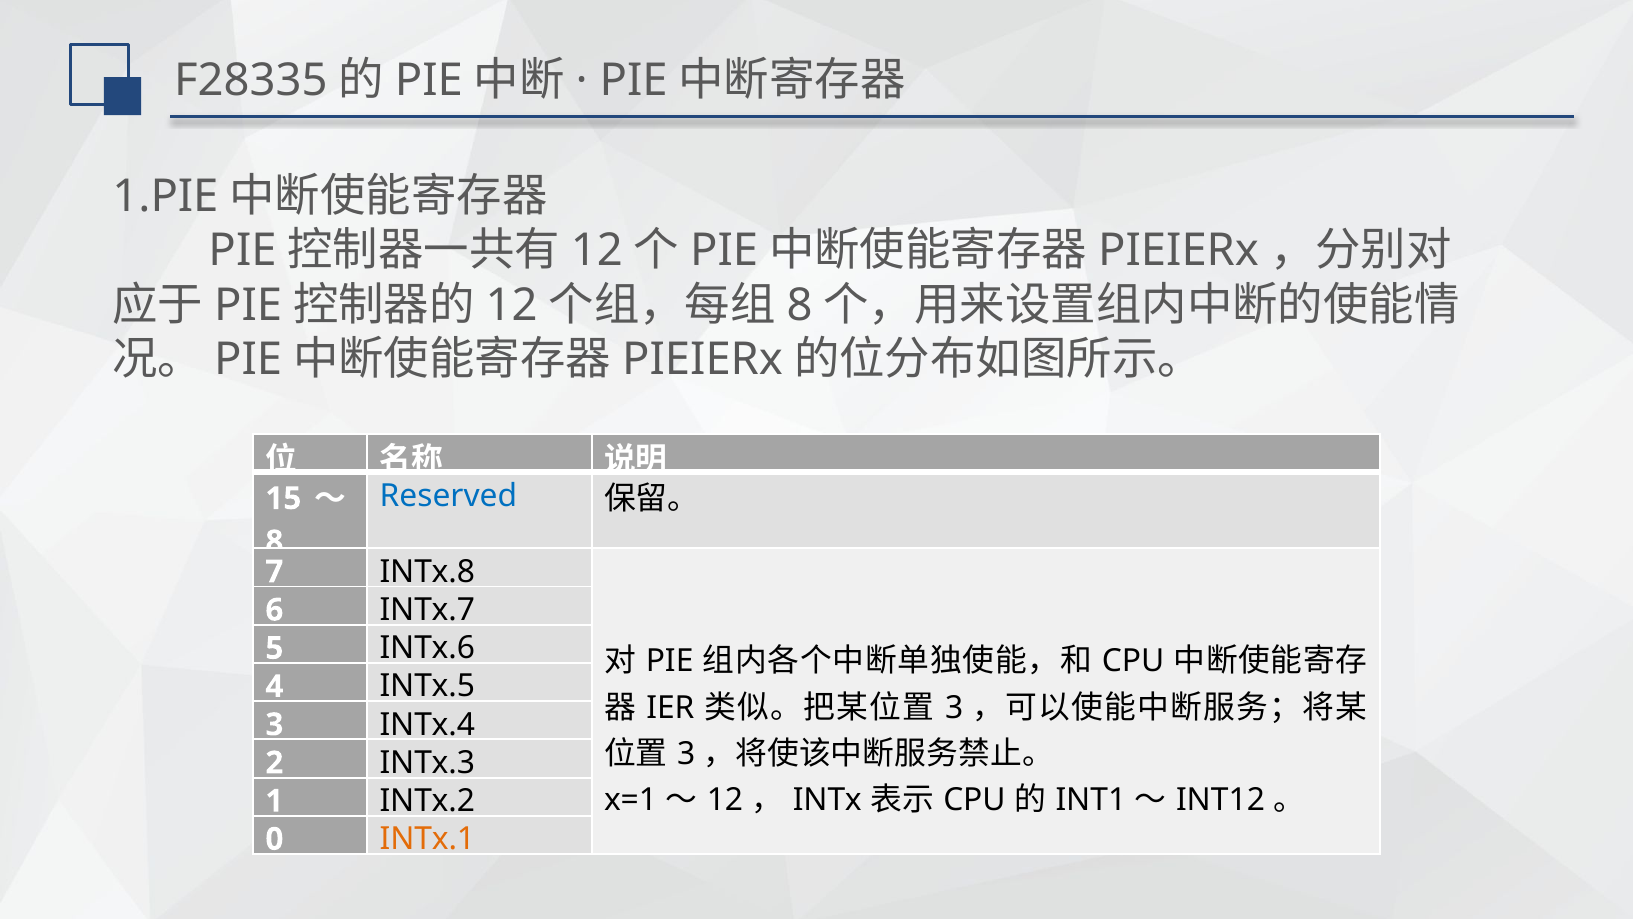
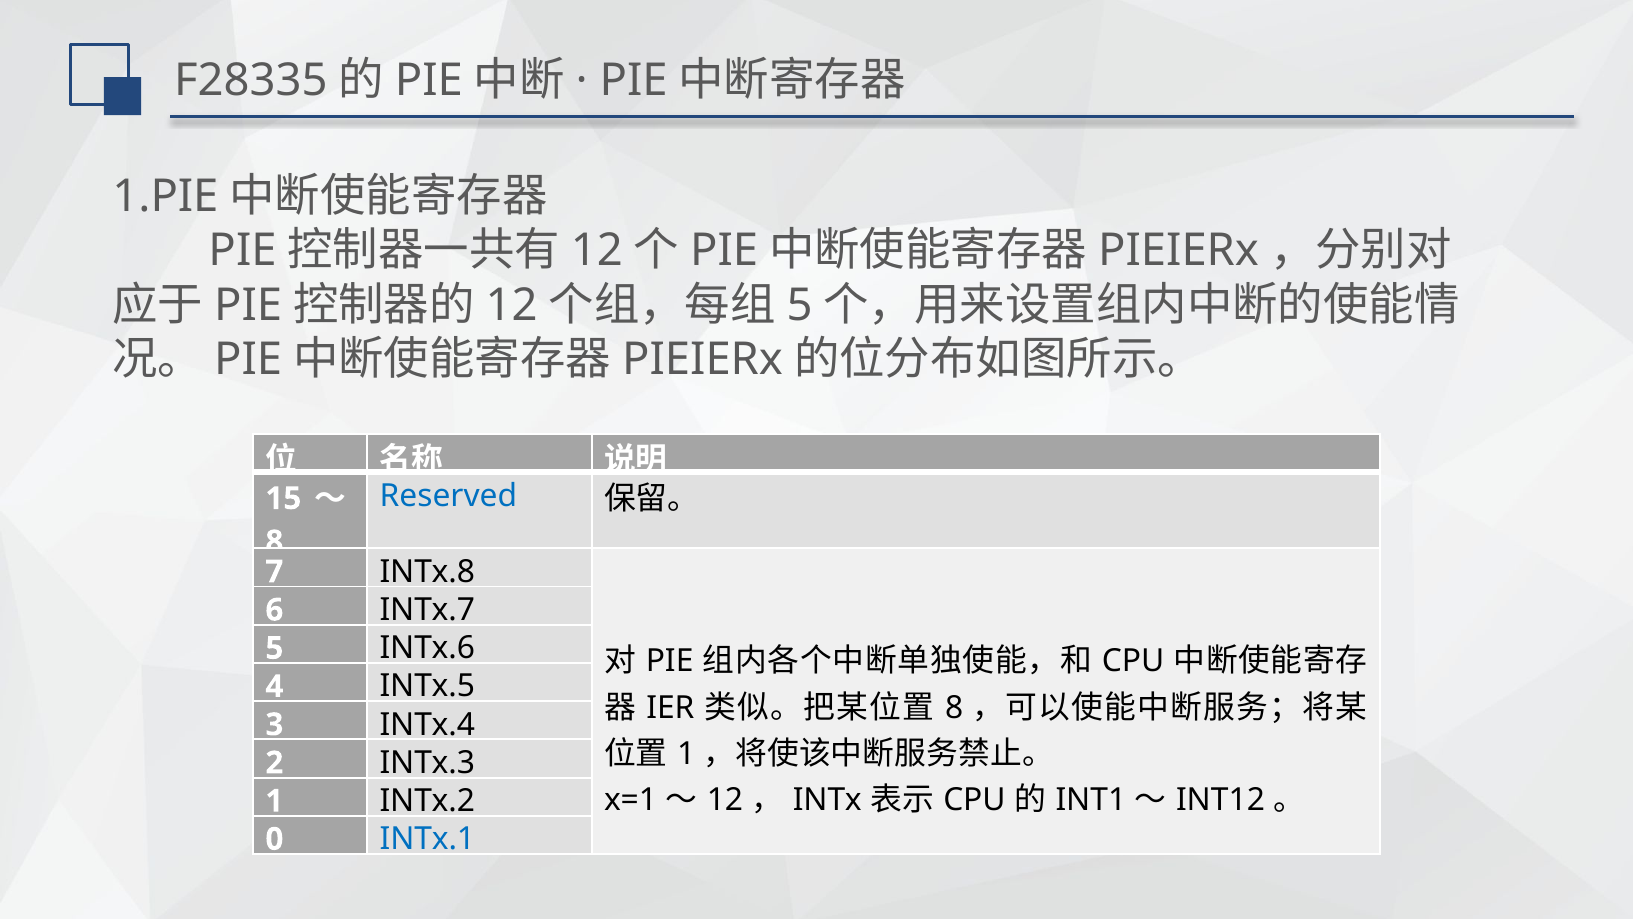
8 at (800, 305): 8 -> 5
3 at (954, 707): 3 -> 8
3 at (686, 754): 3 -> 1
INTx.1 colour: orange -> blue
